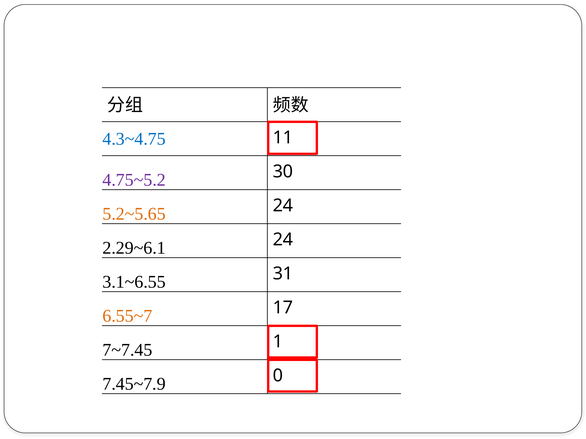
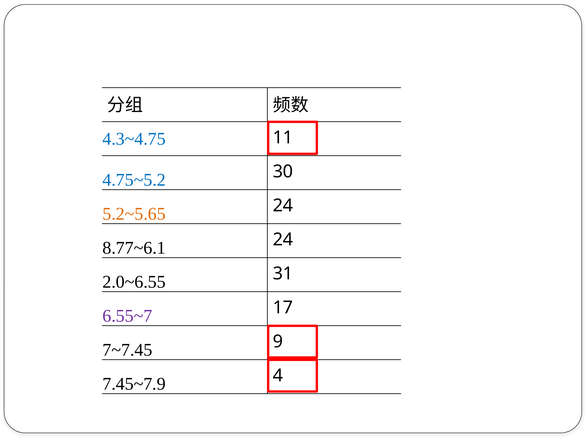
4.75~5.2 colour: purple -> blue
2.29~6.1: 2.29~6.1 -> 8.77~6.1
3.1~6.55: 3.1~6.55 -> 2.0~6.55
6.55~7 colour: orange -> purple
1: 1 -> 9
0: 0 -> 4
